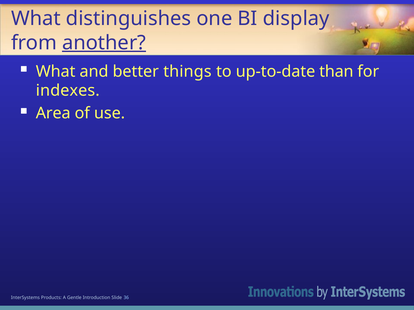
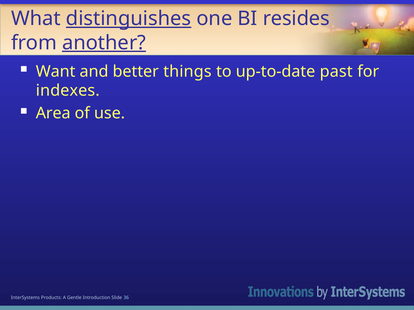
distinguishes underline: none -> present
display: display -> resides
What at (56, 72): What -> Want
than: than -> past
